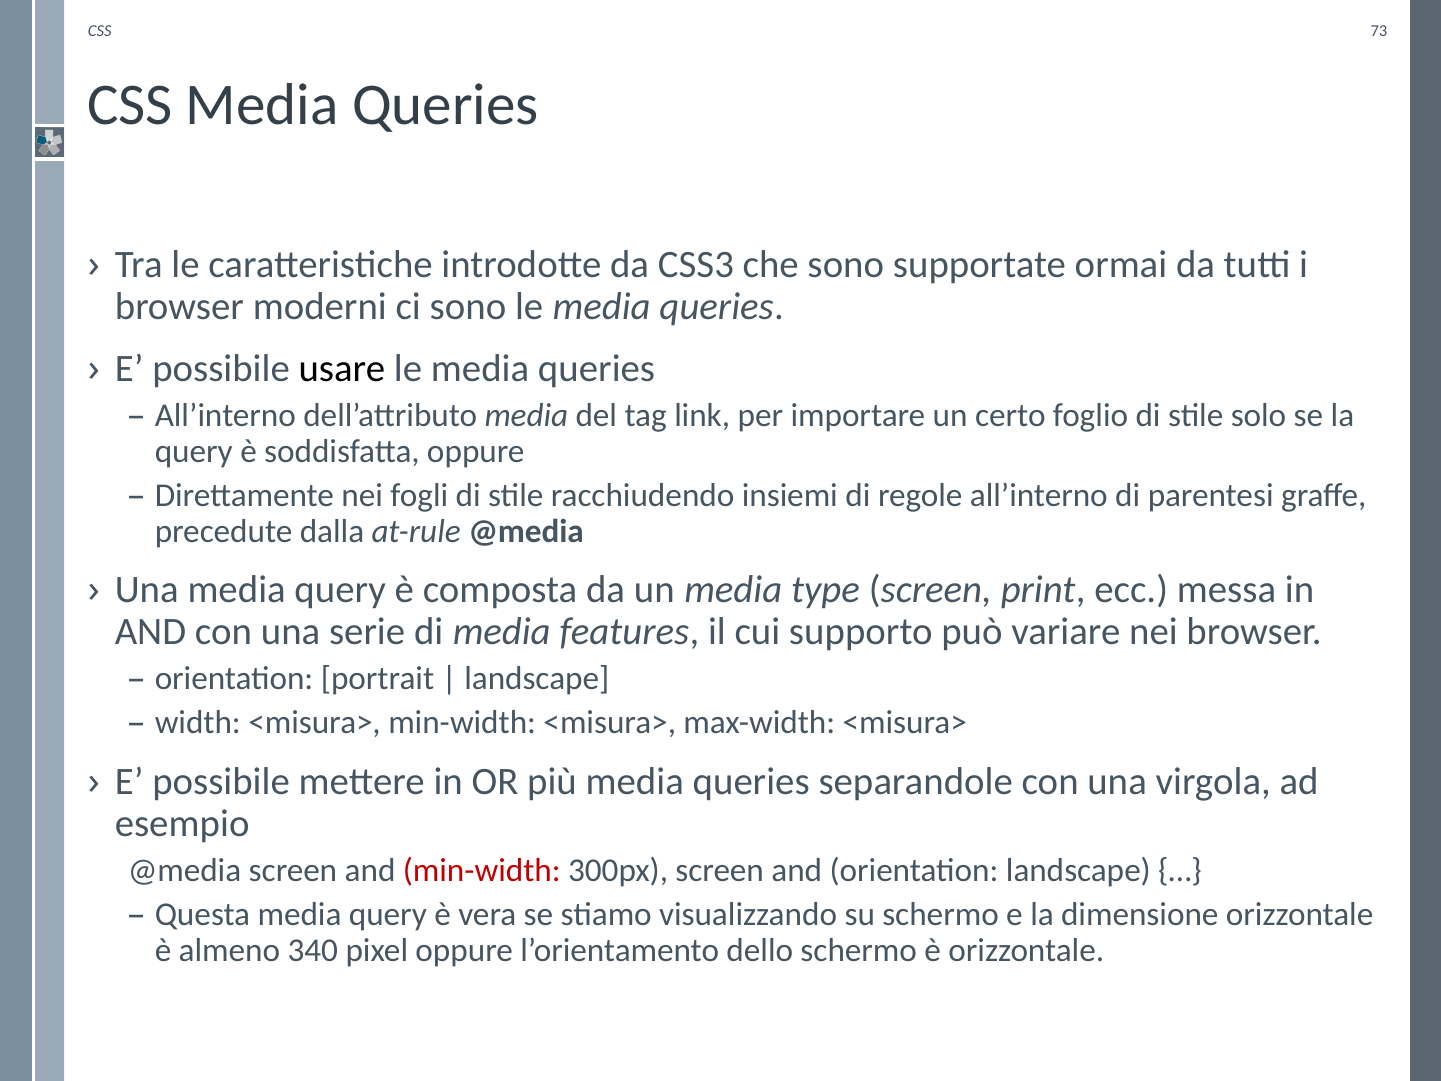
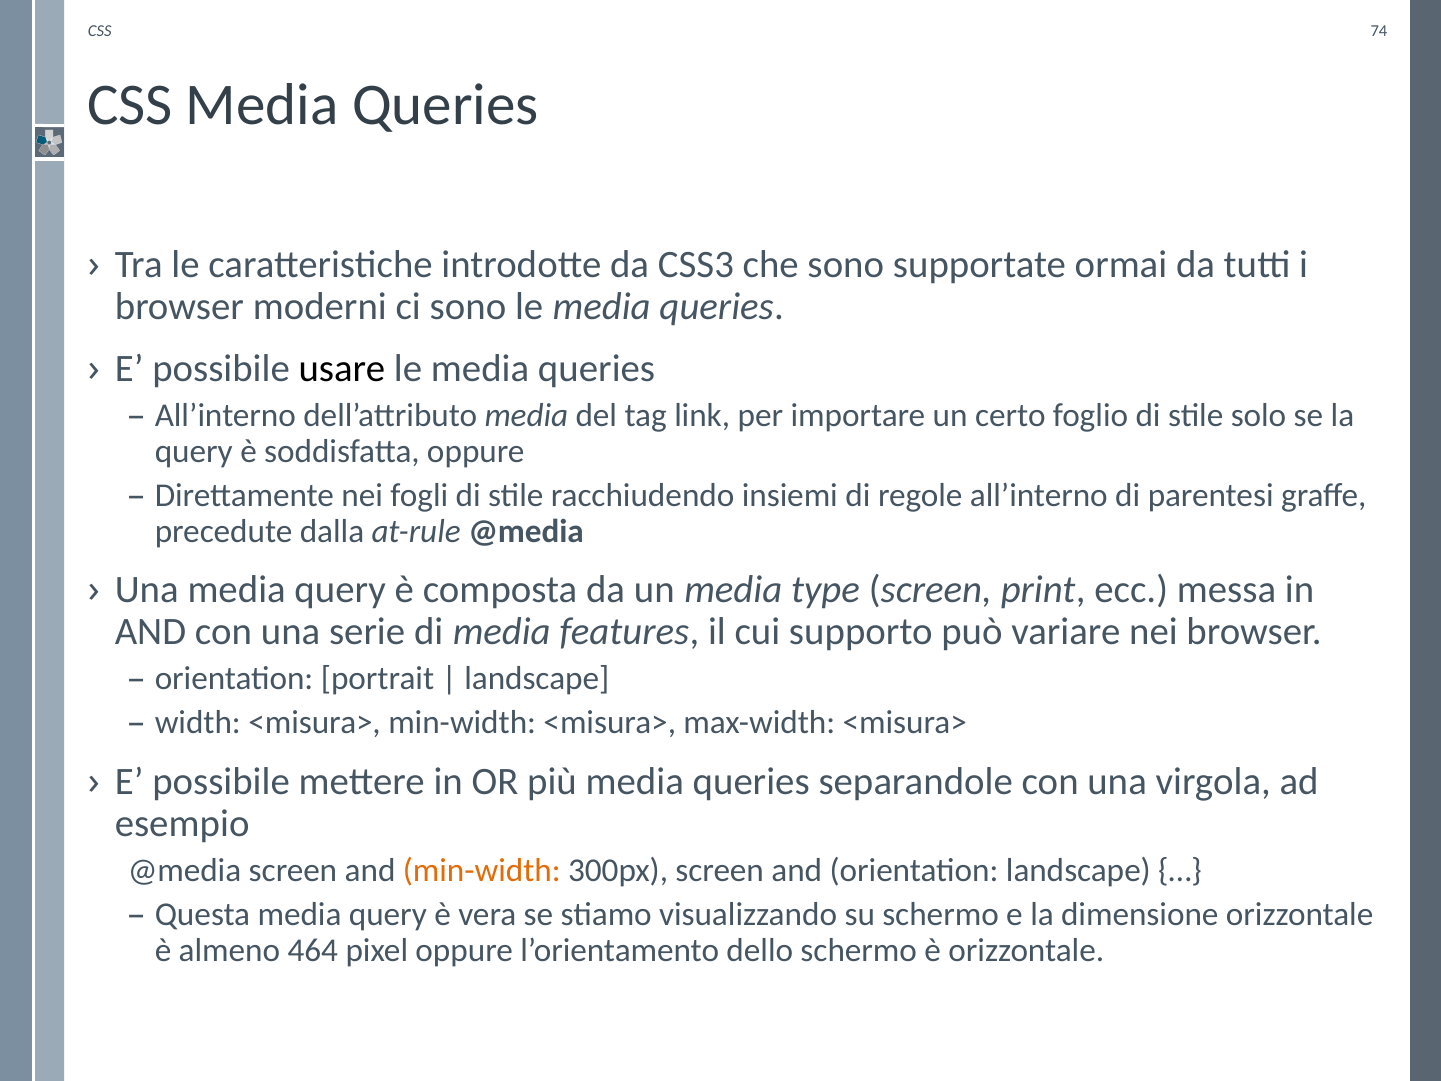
73: 73 -> 74
min-width at (482, 870) colour: red -> orange
340: 340 -> 464
